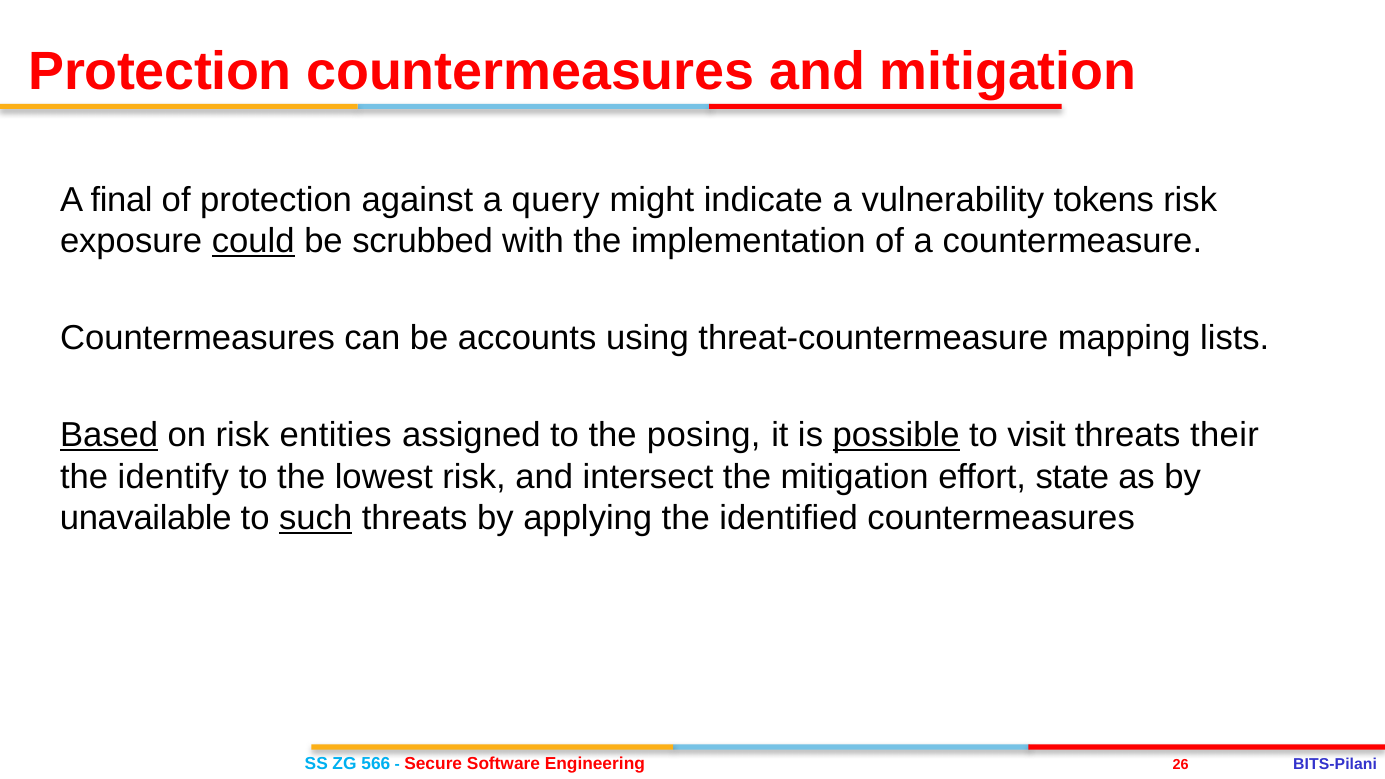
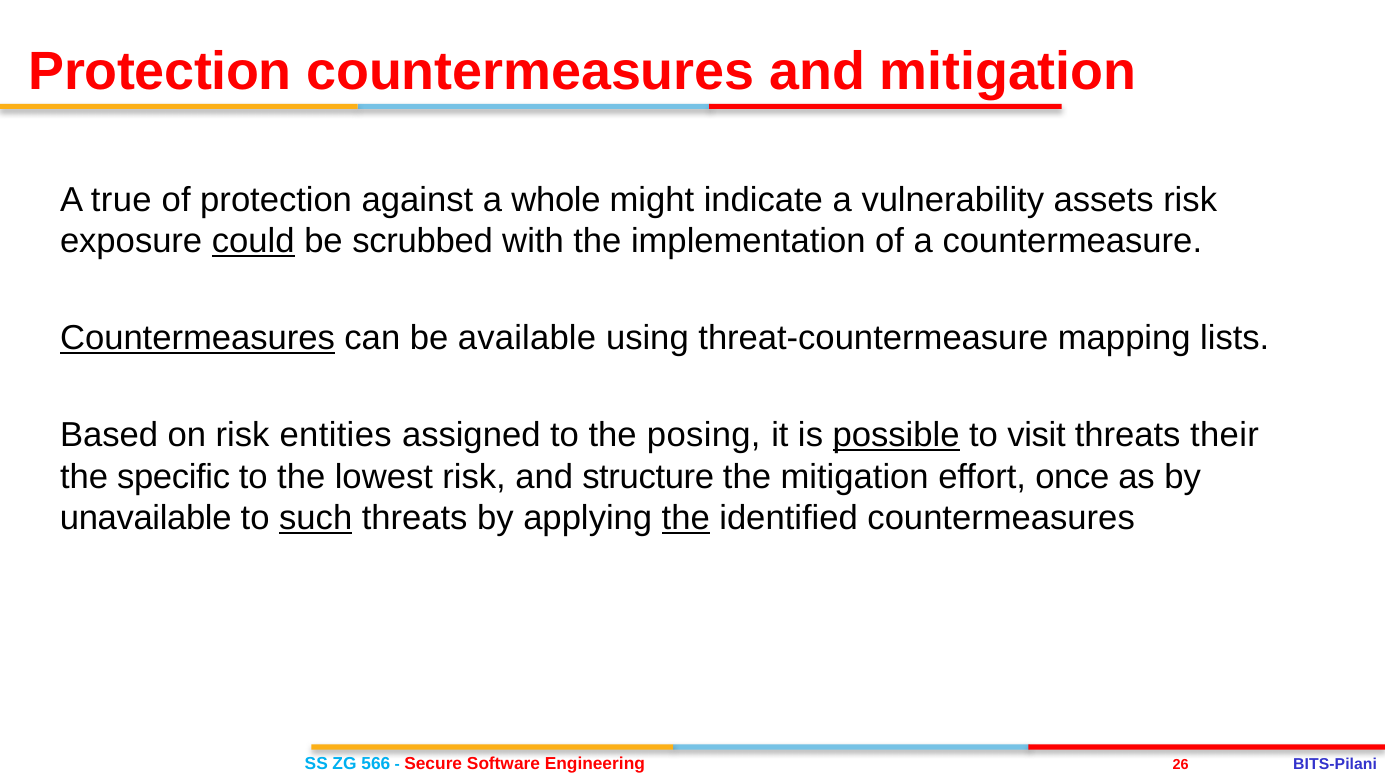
final: final -> true
query: query -> whole
tokens: tokens -> assets
Countermeasures at (198, 338) underline: none -> present
accounts: accounts -> available
Based underline: present -> none
identify: identify -> specific
intersect: intersect -> structure
state: state -> once
the at (686, 518) underline: none -> present
